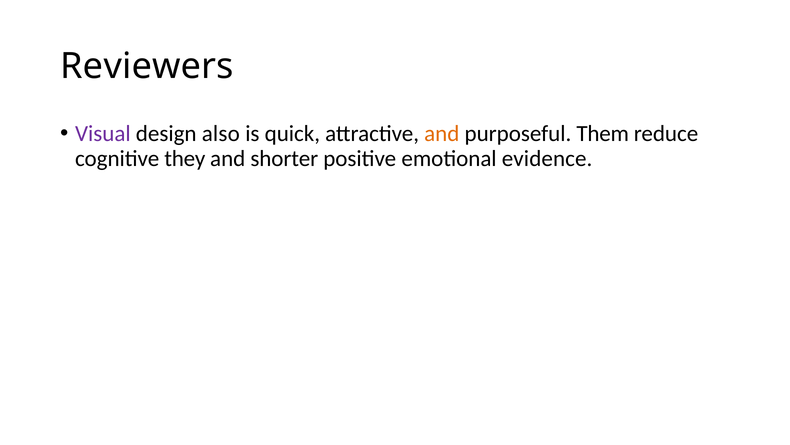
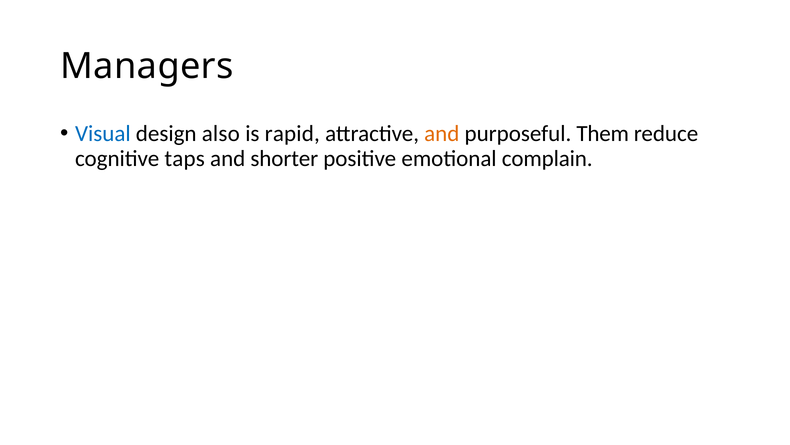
Reviewers: Reviewers -> Managers
Visual colour: purple -> blue
quick: quick -> rapid
they: they -> taps
evidence: evidence -> complain
